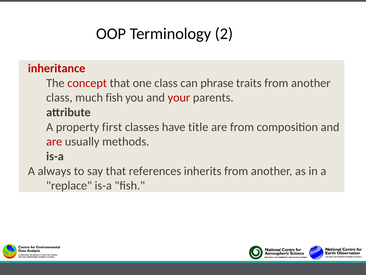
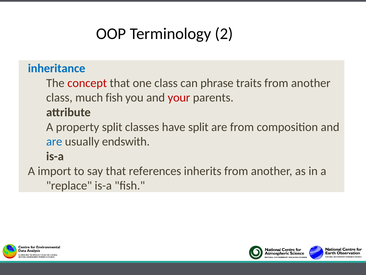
inheritance colour: red -> blue
property first: first -> split
have title: title -> split
are at (54, 141) colour: red -> blue
methods: methods -> endswith
always: always -> import
